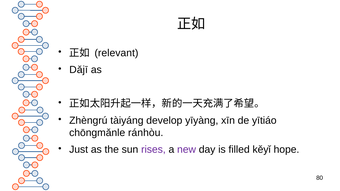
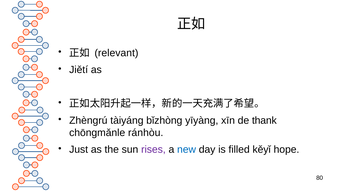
Dǎjī: Dǎjī -> Jiětí
develop: develop -> bǐzhòng
yītiáo: yītiáo -> thank
new colour: purple -> blue
